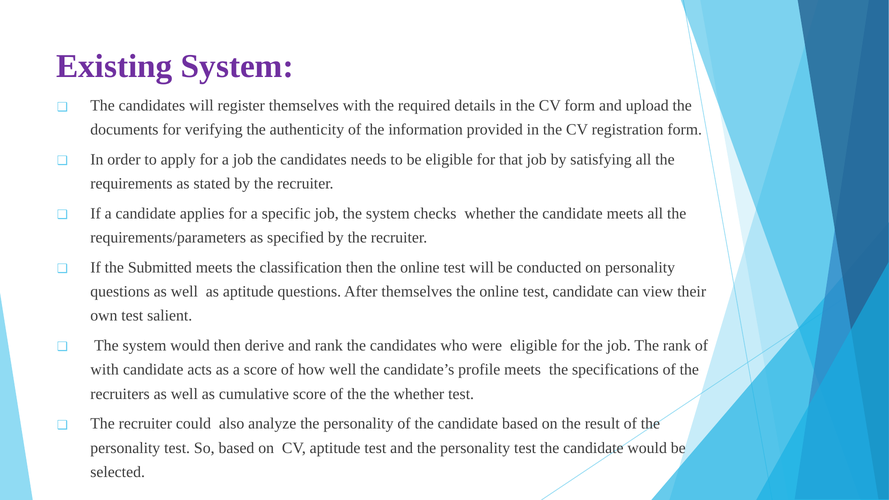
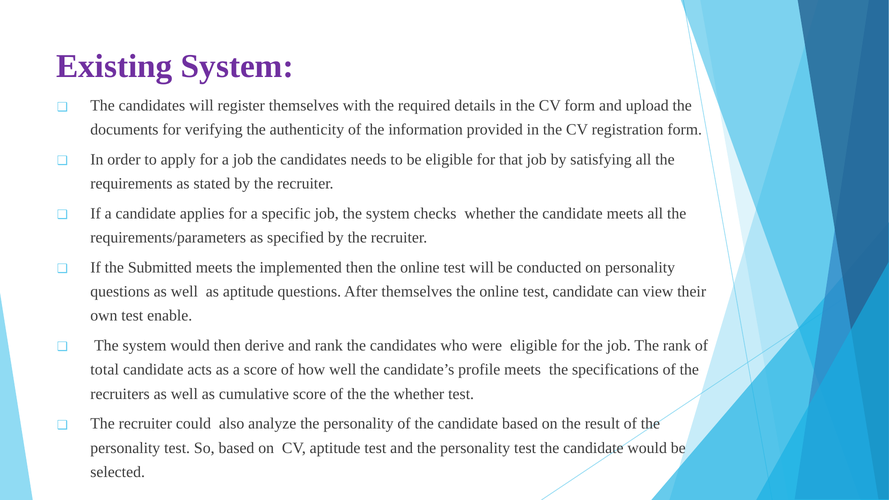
classification: classification -> implemented
salient: salient -> enable
with at (105, 370): with -> total
